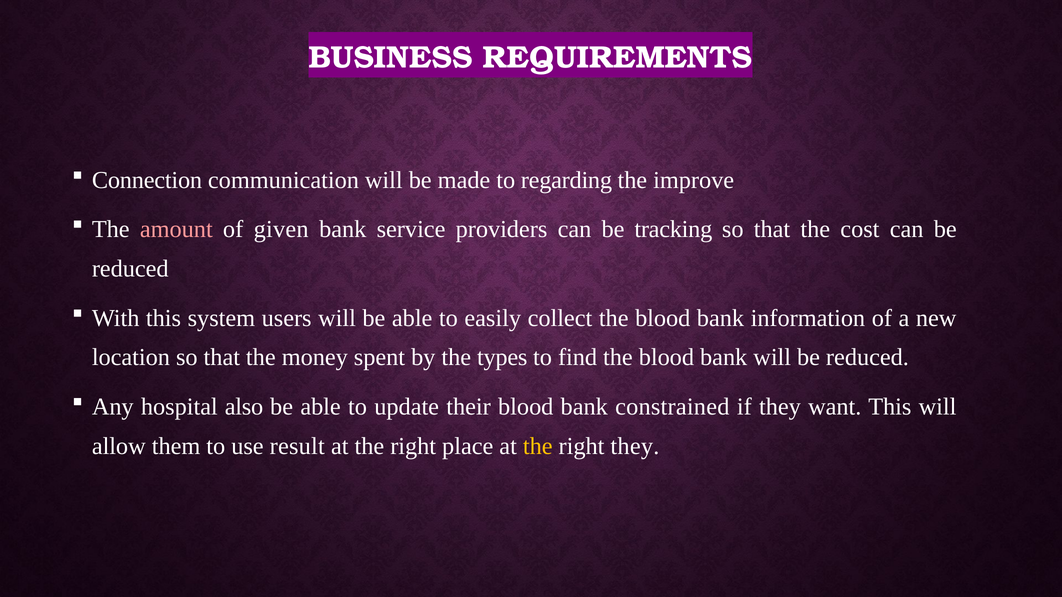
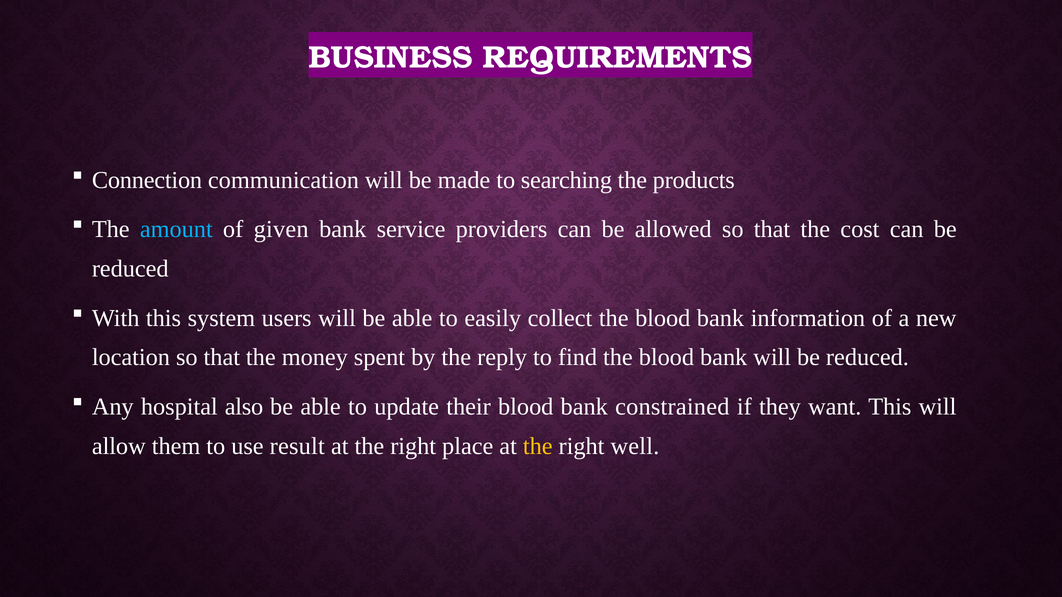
regarding: regarding -> searching
improve: improve -> products
amount colour: pink -> light blue
tracking: tracking -> allowed
types: types -> reply
right they: they -> well
